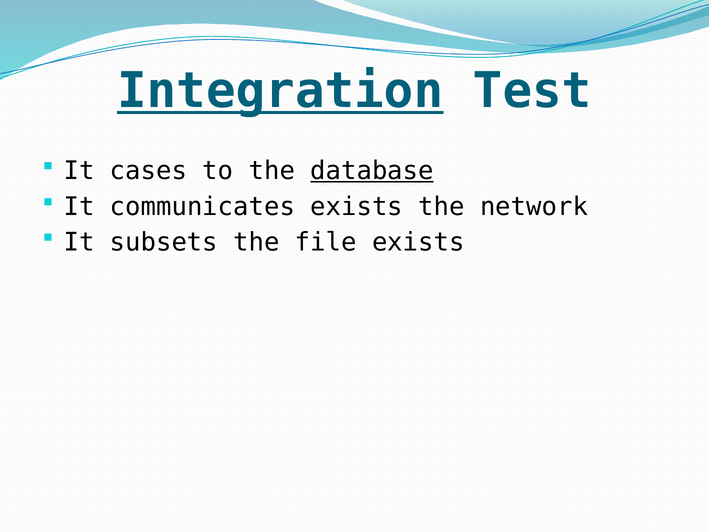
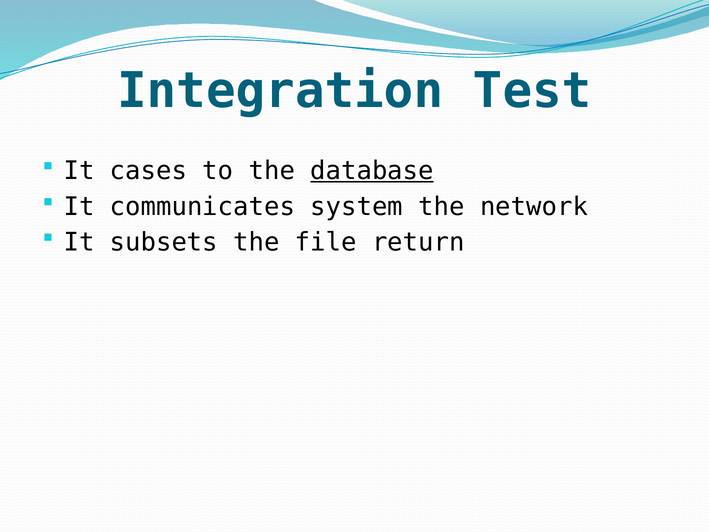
Integration underline: present -> none
communicates exists: exists -> system
file exists: exists -> return
